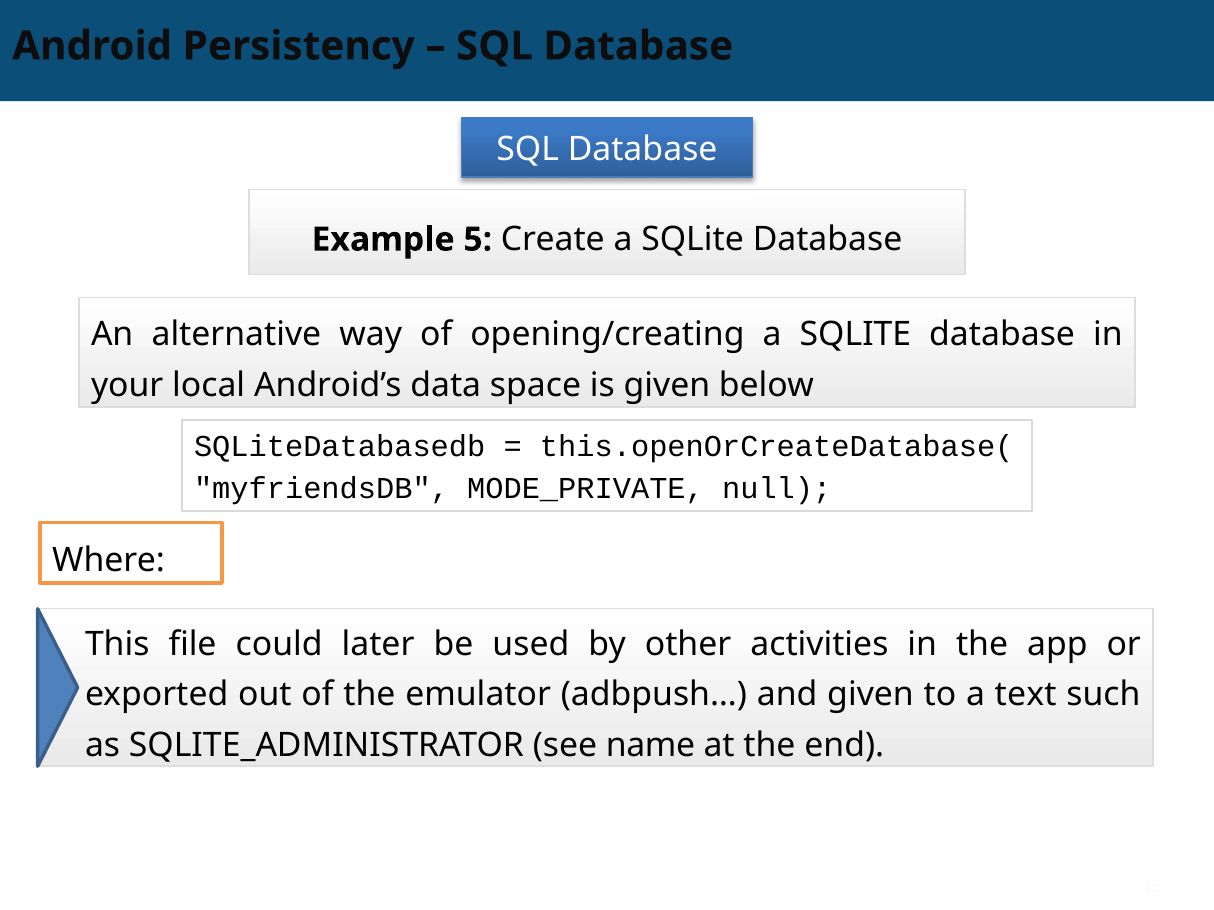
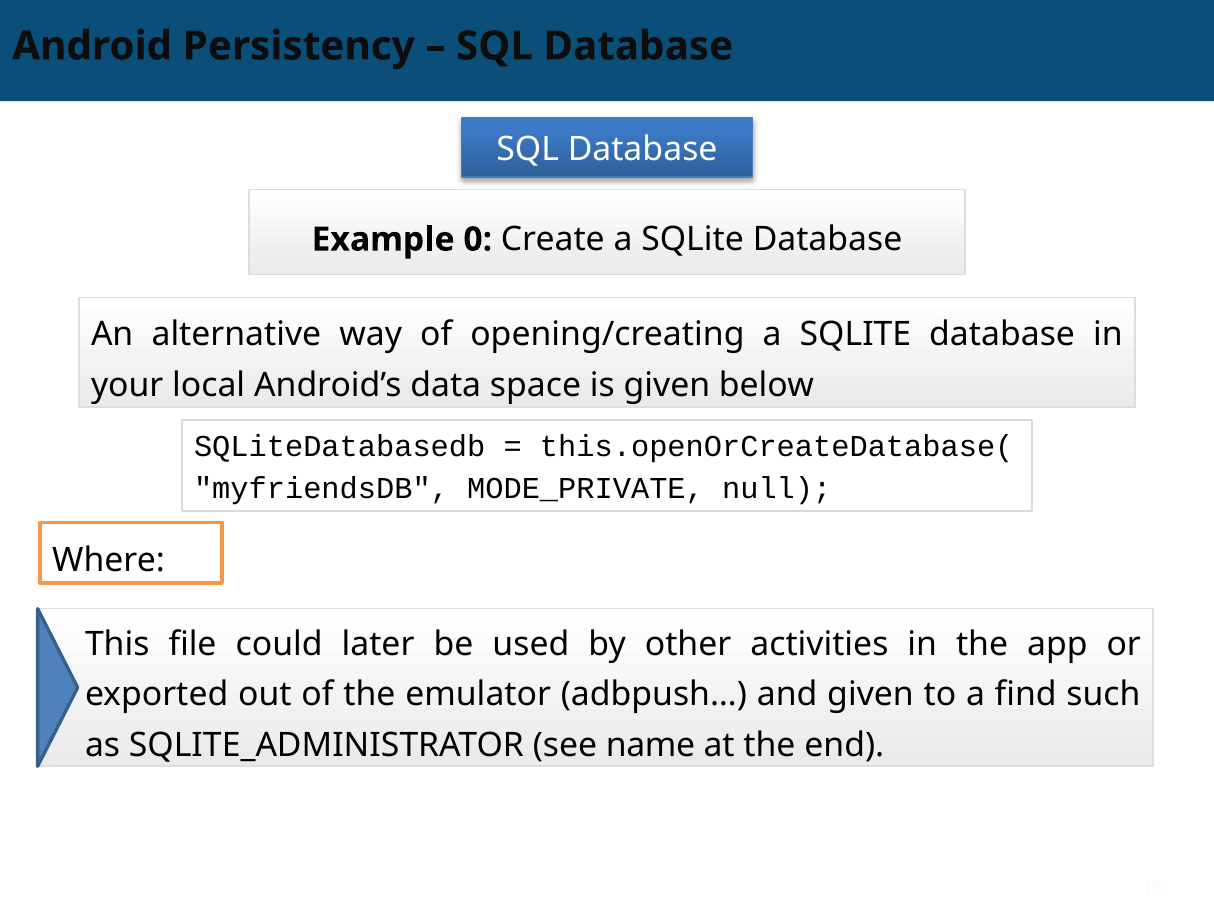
5: 5 -> 0
text: text -> find
